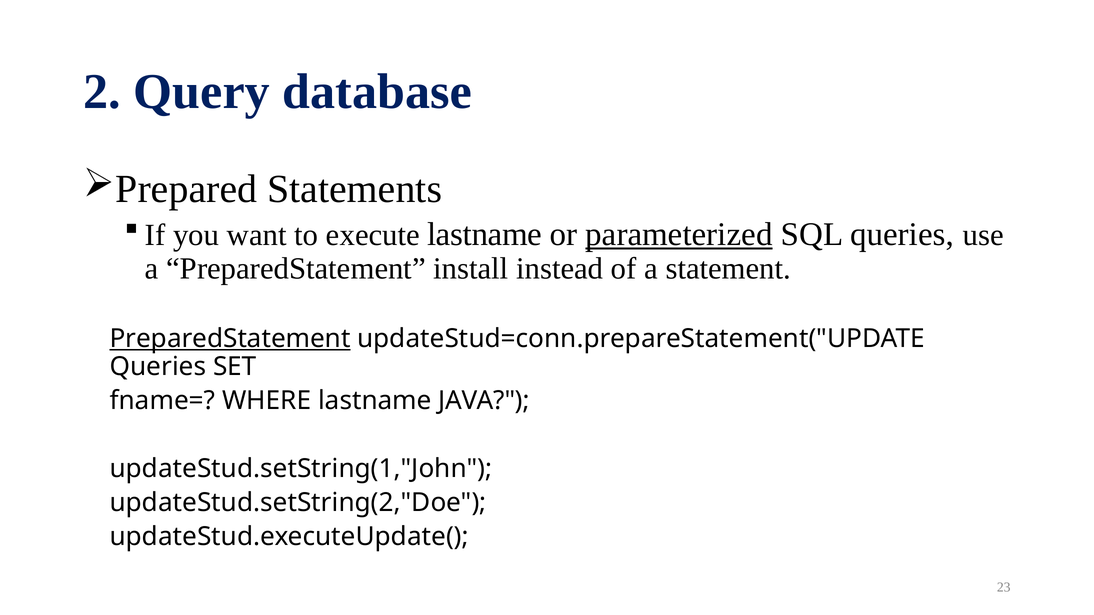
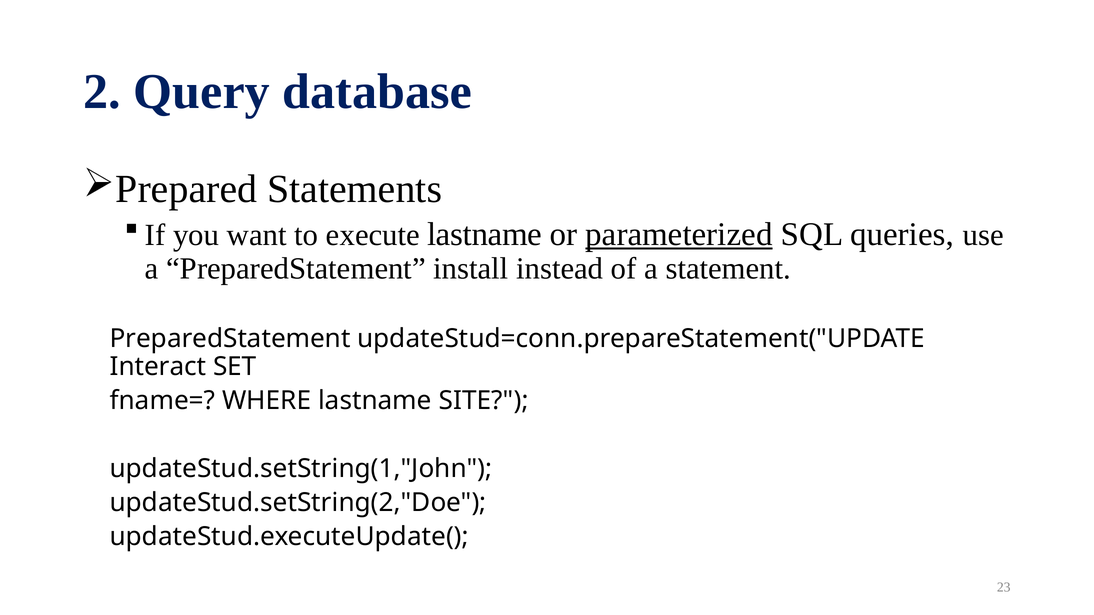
PreparedStatement at (230, 339) underline: present -> none
Queries at (158, 367): Queries -> Interact
JAVA: JAVA -> SITE
